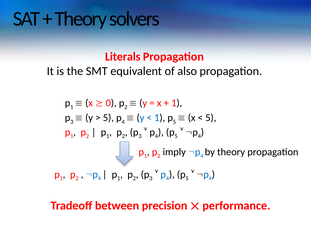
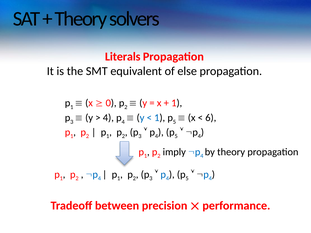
also: also -> else
5 at (108, 118): 5 -> 4
5 at (211, 118): 5 -> 6
